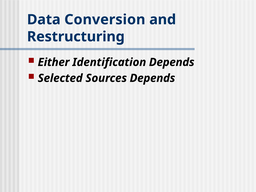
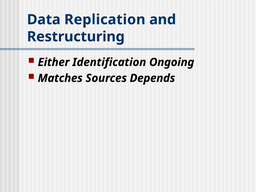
Conversion: Conversion -> Replication
Identification Depends: Depends -> Ongoing
Selected: Selected -> Matches
